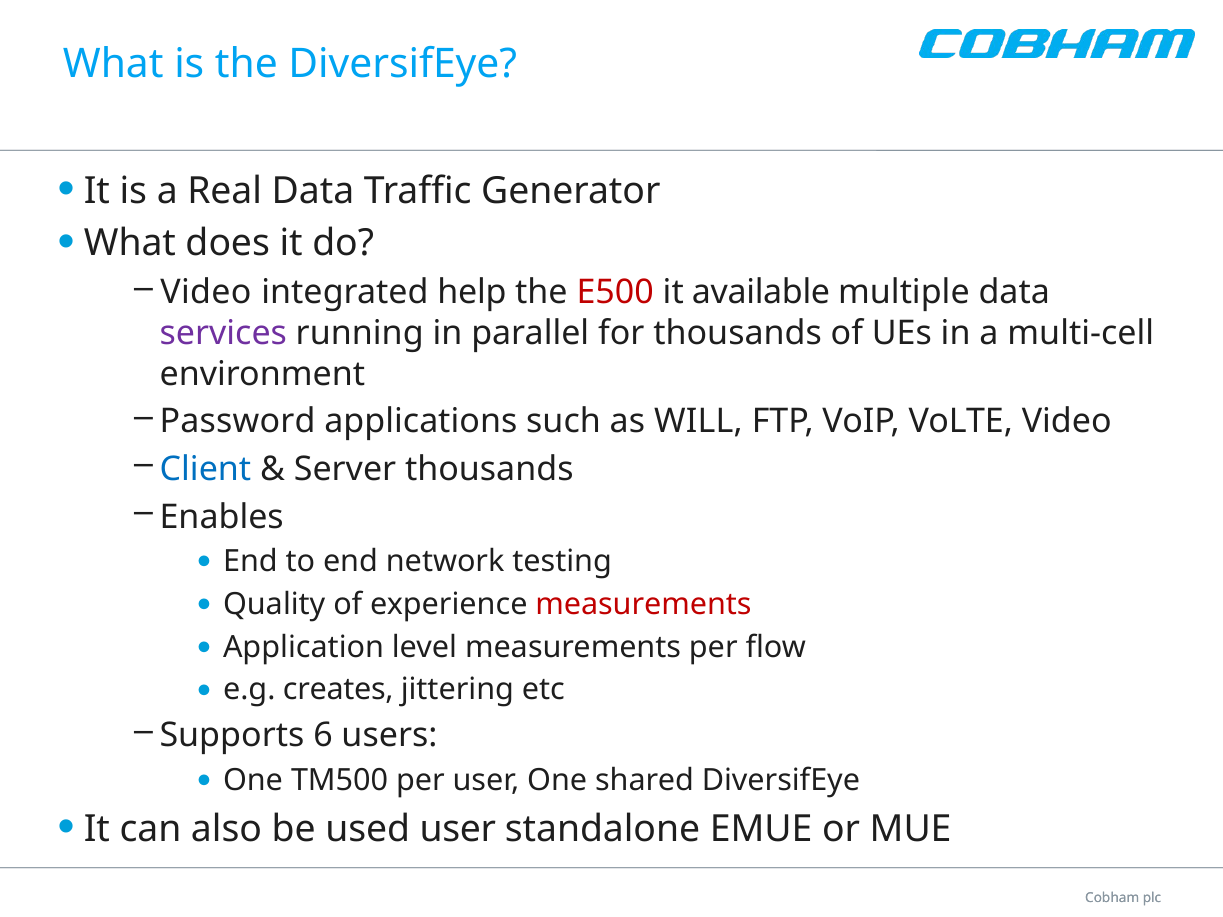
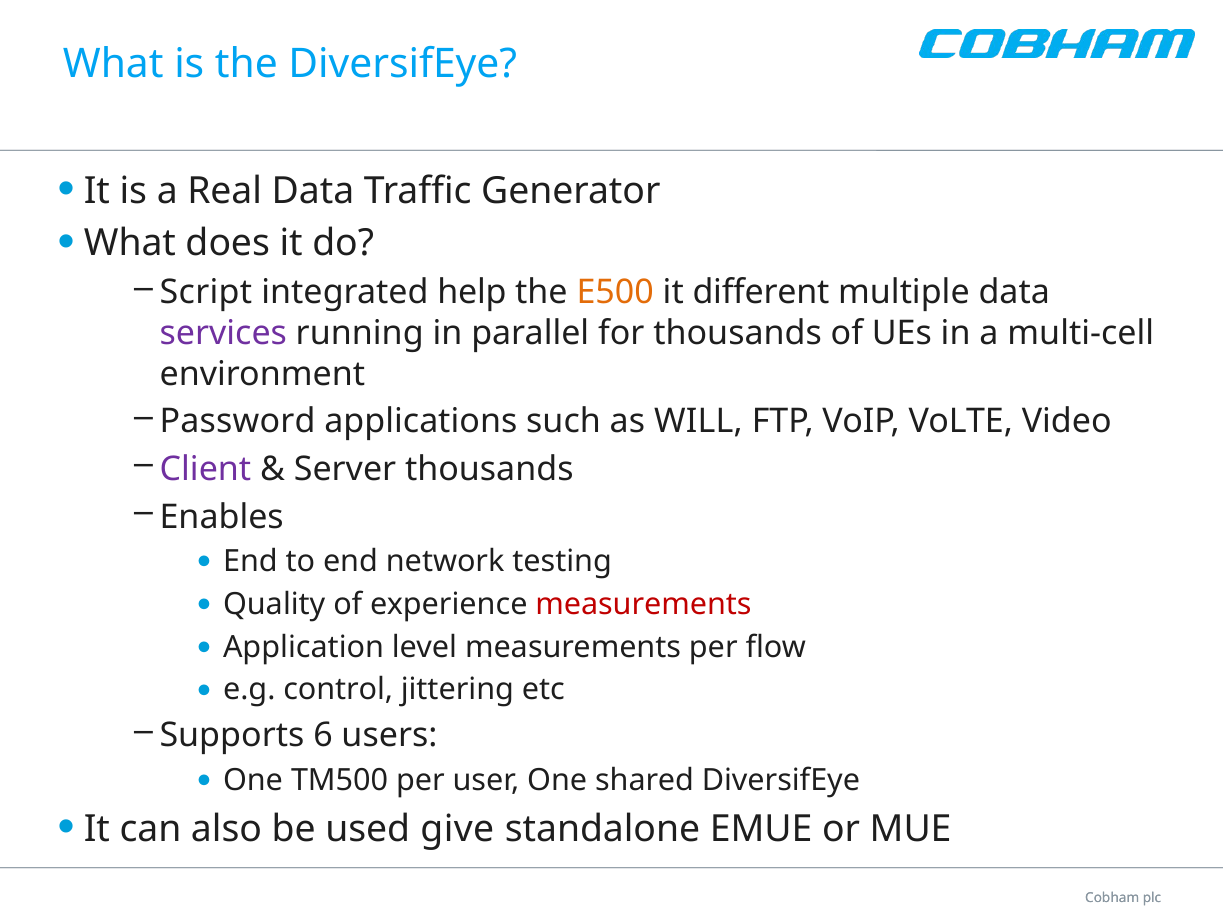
Video at (206, 292): Video -> Script
E500 colour: red -> orange
available: available -> different
Client colour: blue -> purple
creates: creates -> control
used user: user -> give
